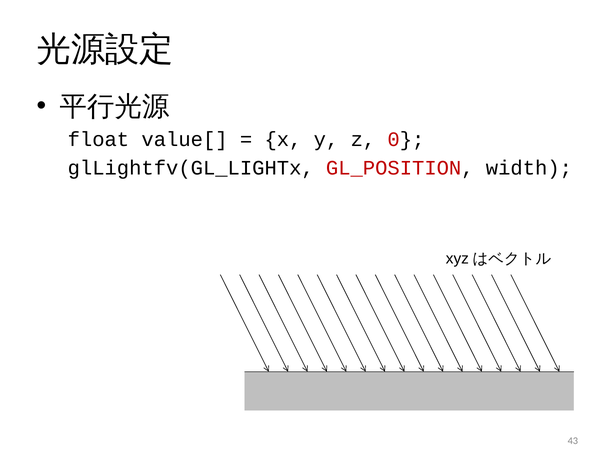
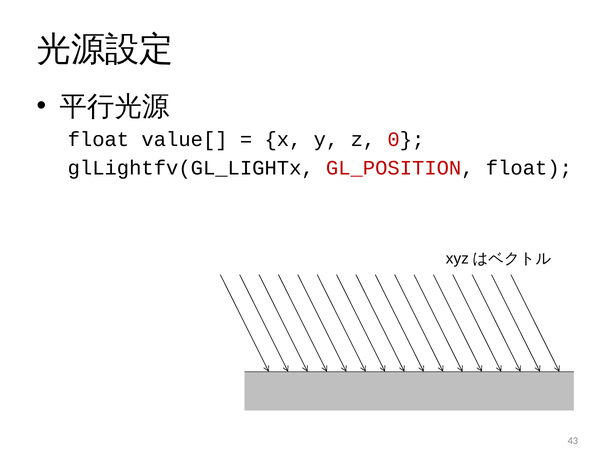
GL_POSITION width: width -> float
